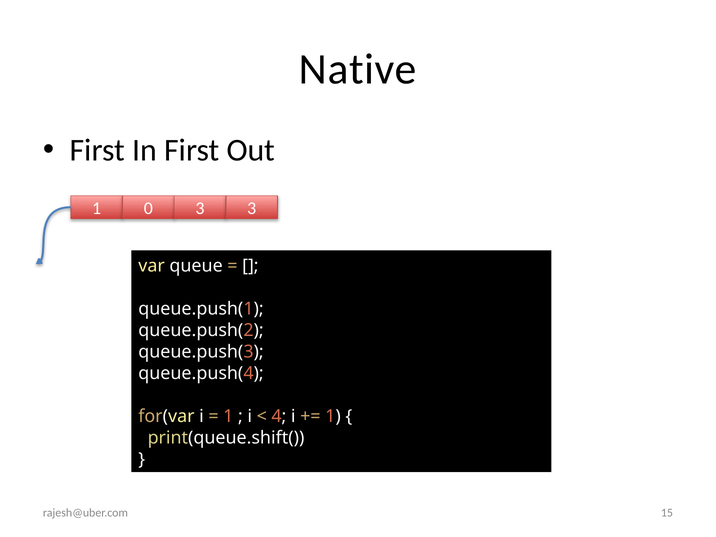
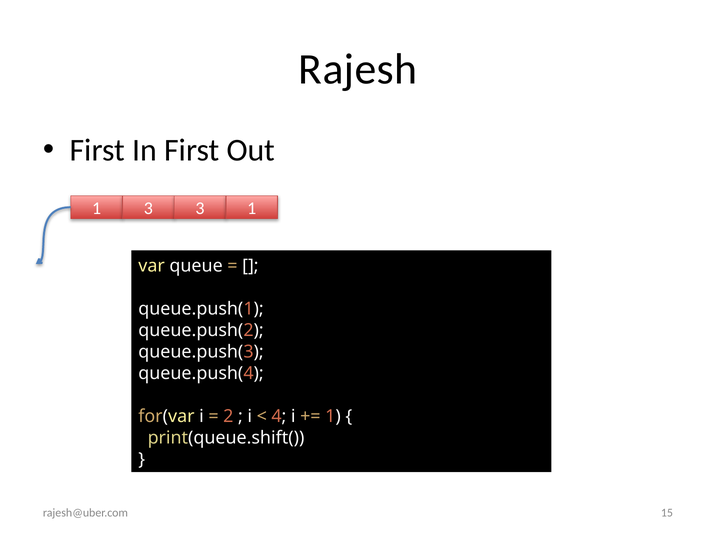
Native: Native -> Rajesh
1 0: 0 -> 3
3 3: 3 -> 1
1 at (228, 416): 1 -> 2
